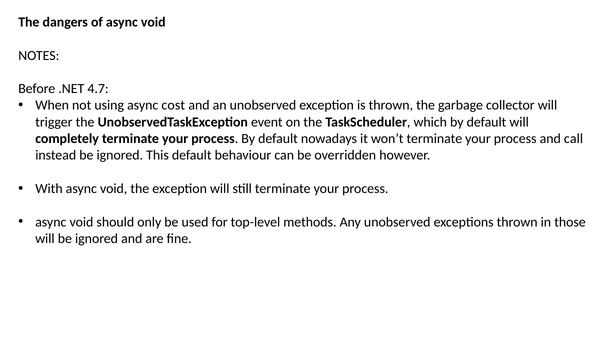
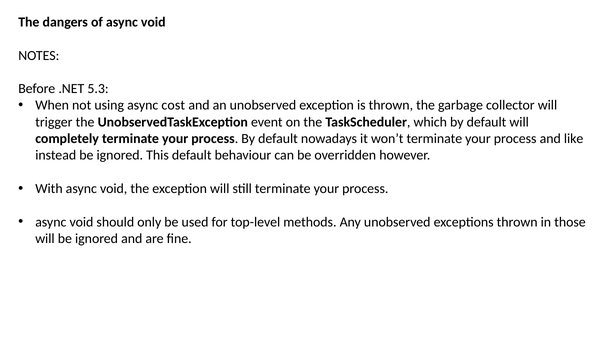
4.7: 4.7 -> 5.3
call: call -> like
